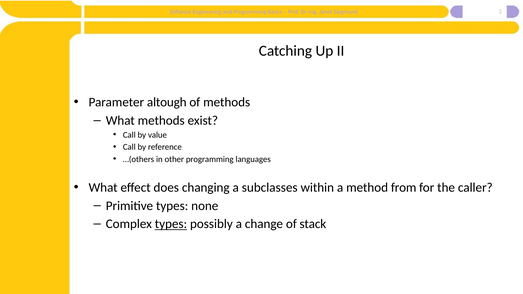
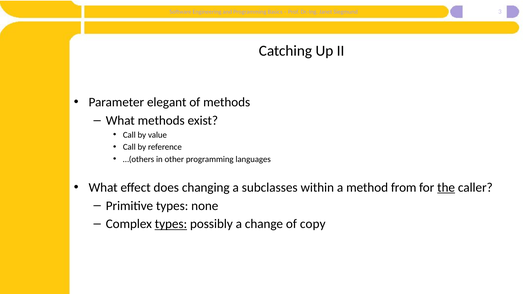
altough: altough -> elegant
the underline: none -> present
stack: stack -> copy
